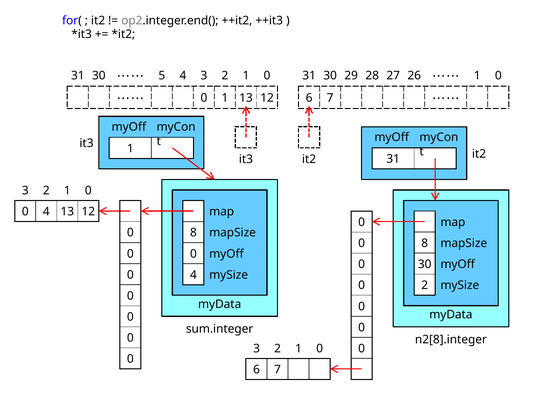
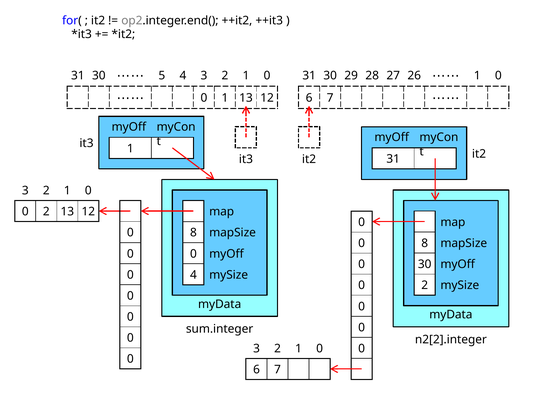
0 4: 4 -> 2
n2[8].integer: n2[8].integer -> n2[2].integer
